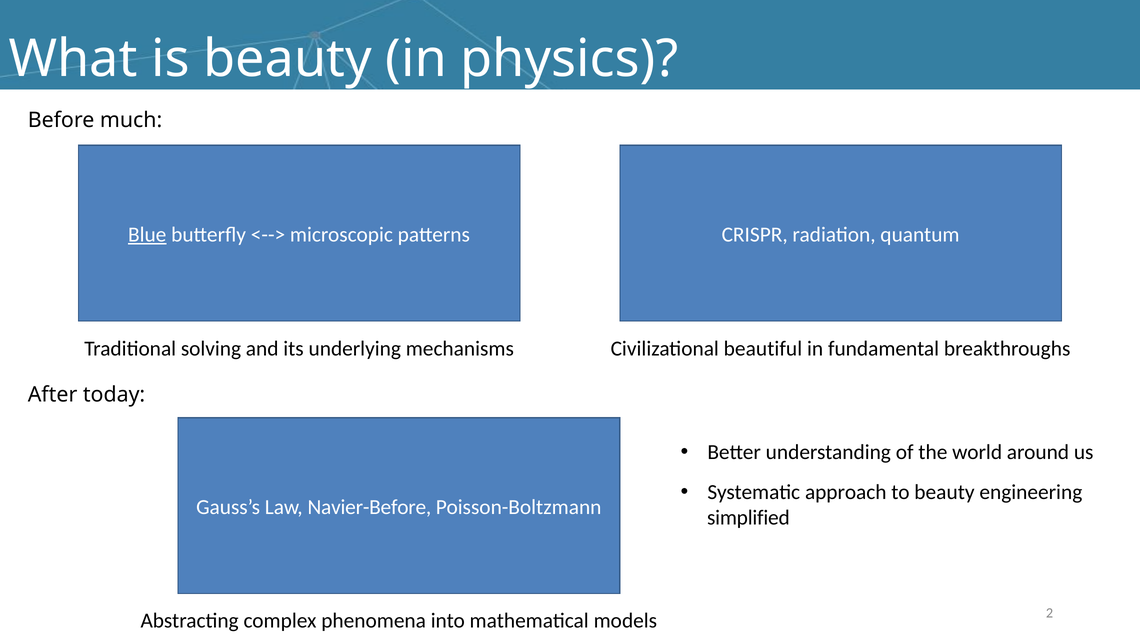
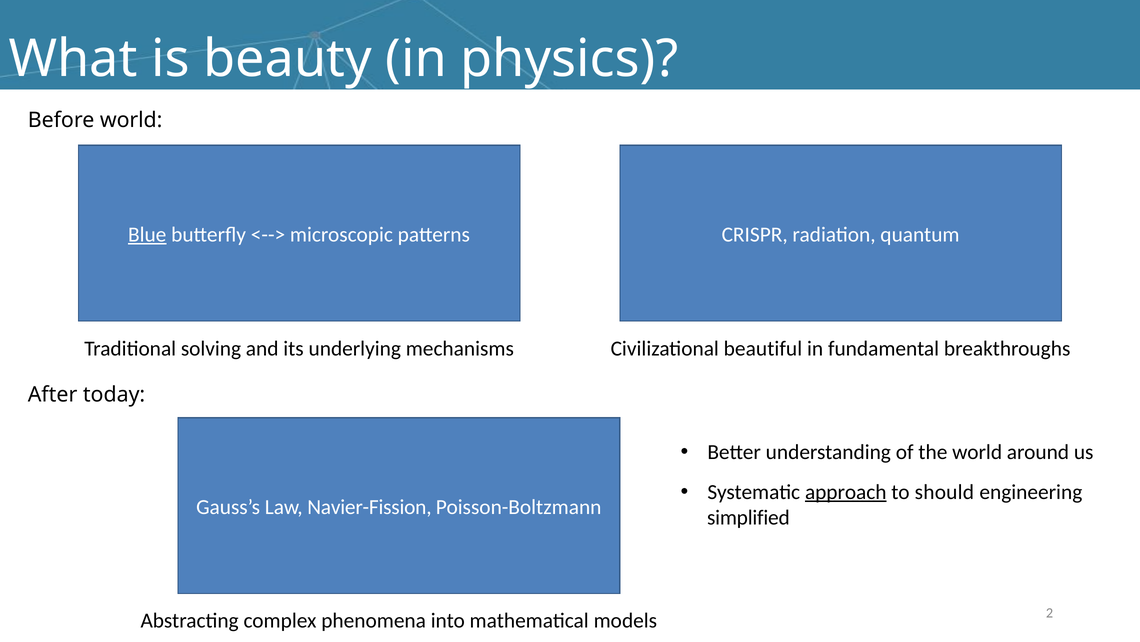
Before much: much -> world
approach underline: none -> present
to beauty: beauty -> should
Navier-Before: Navier-Before -> Navier-Fission
